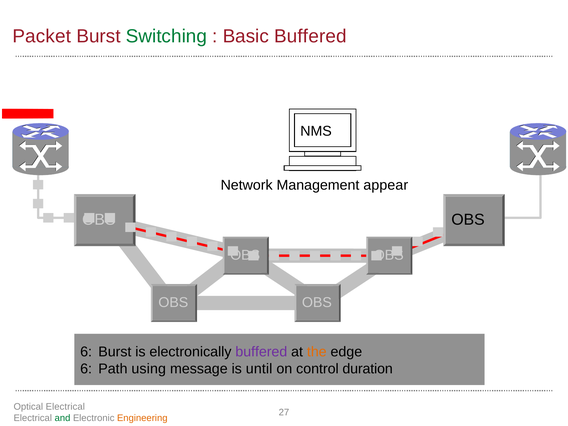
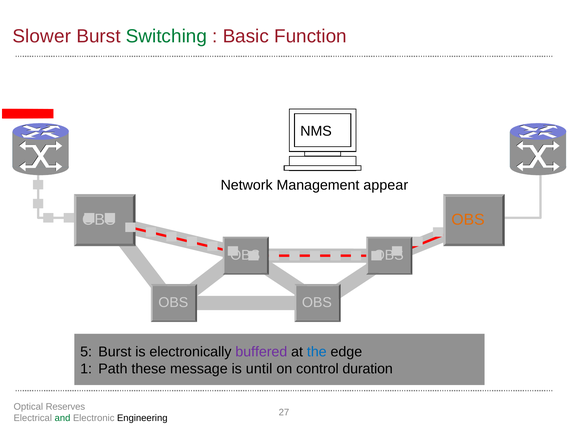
Packet: Packet -> Slower
Basic Buffered: Buffered -> Function
OBS at (468, 220) colour: black -> orange
6 at (86, 352): 6 -> 5
the colour: orange -> blue
6 at (86, 369): 6 -> 1
using: using -> these
Optical Electrical: Electrical -> Reserves
Engineering colour: orange -> black
